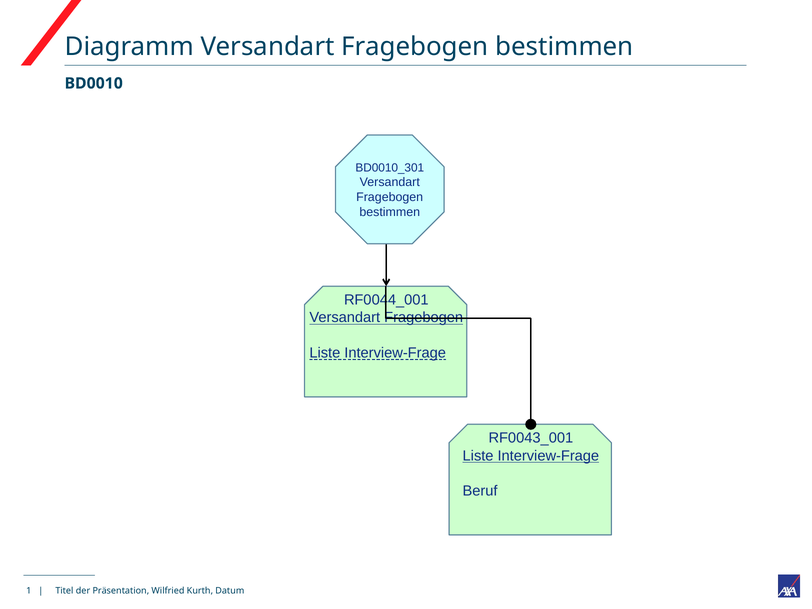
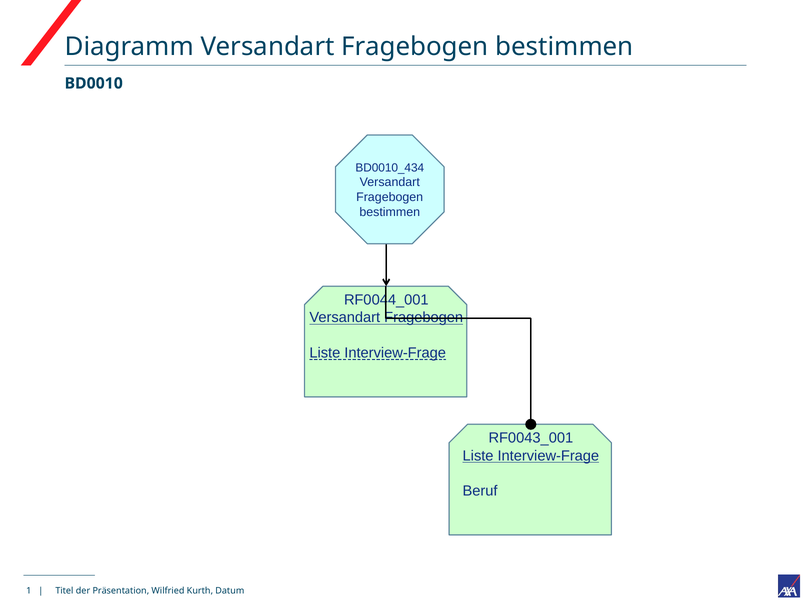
BD0010_301: BD0010_301 -> BD0010_434
